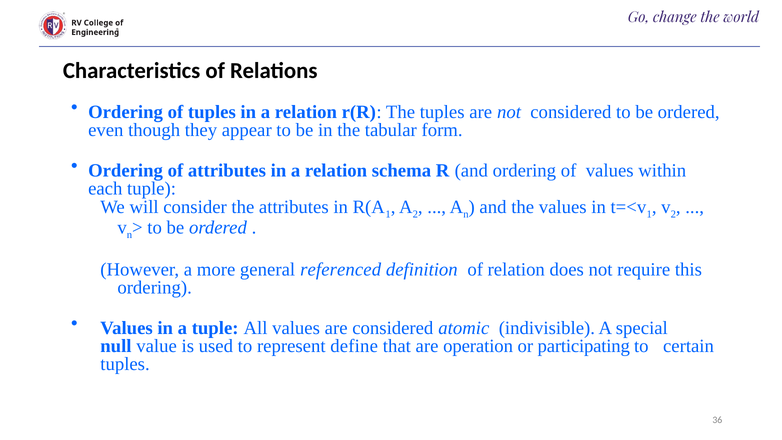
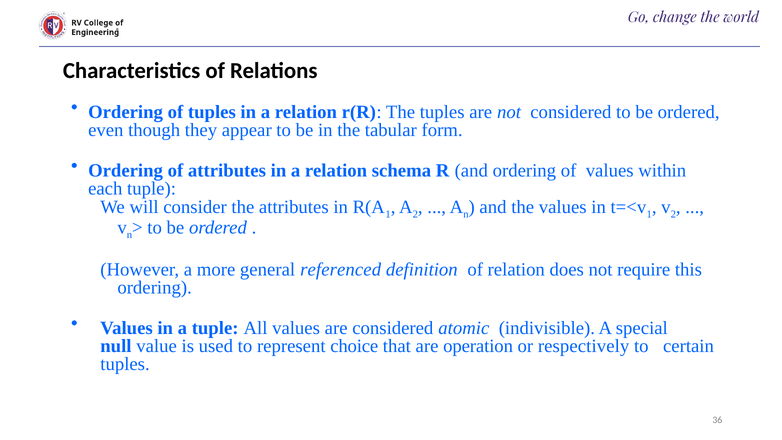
define: define -> choice
participating: participating -> respectively
